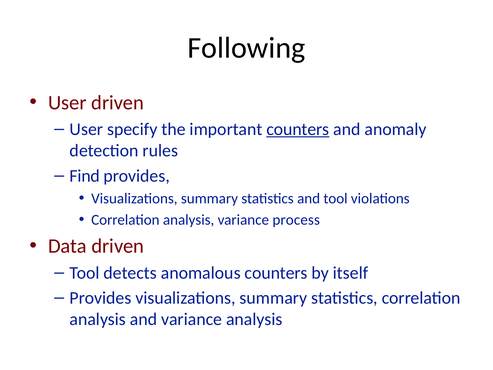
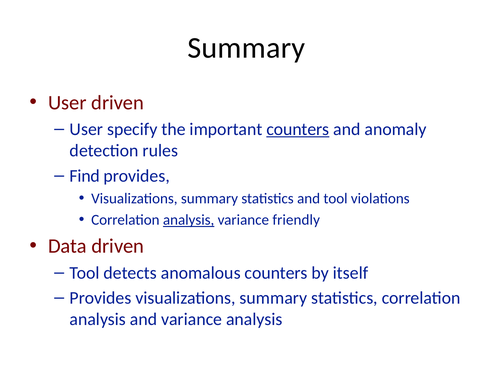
Following at (246, 48): Following -> Summary
analysis at (189, 220) underline: none -> present
process: process -> friendly
